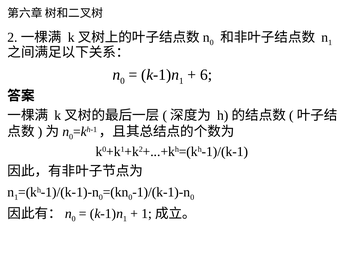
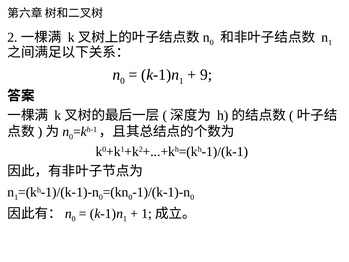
6: 6 -> 9
